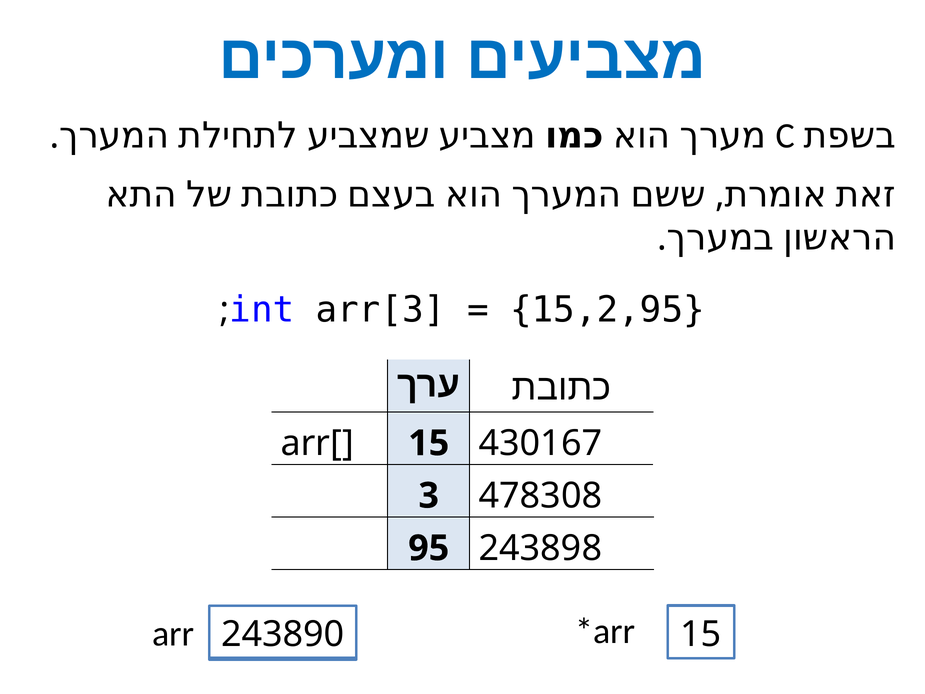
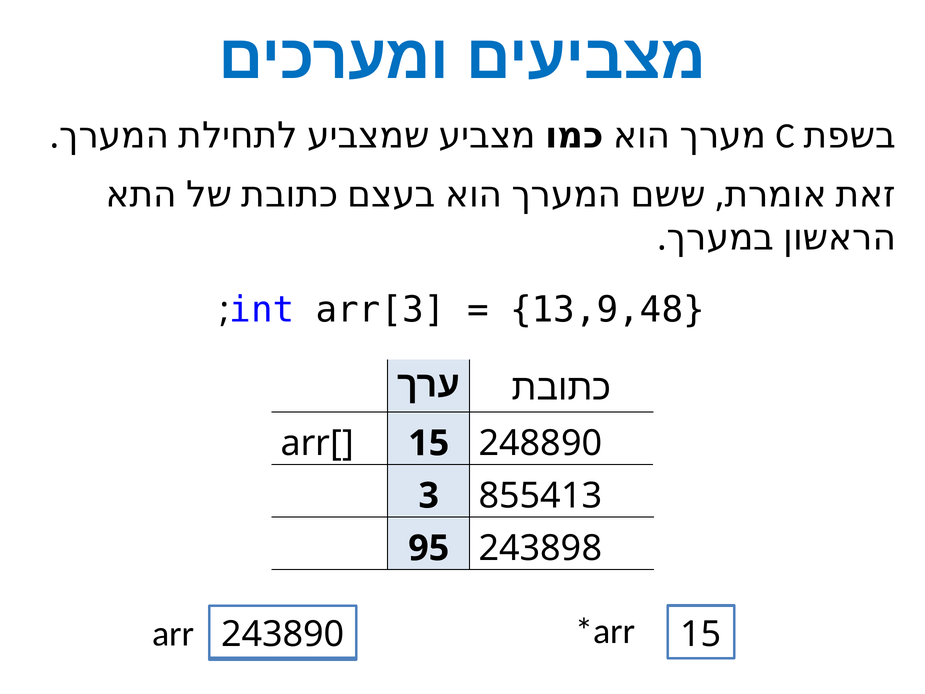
15,2,95: 15,2,95 -> 13,9,48
430167: 430167 -> 248890
478308: 478308 -> 855413
